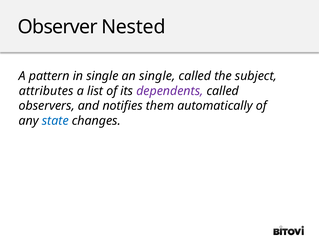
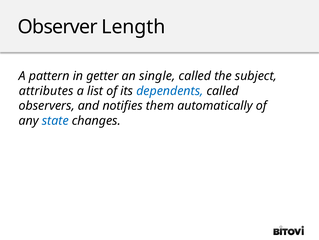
Nested: Nested -> Length
in single: single -> getter
dependents colour: purple -> blue
